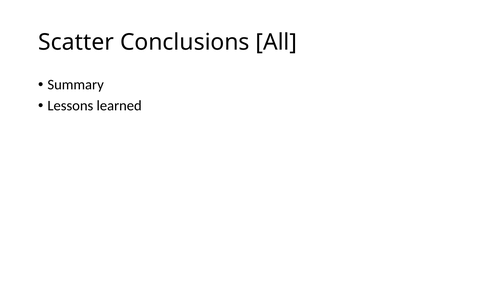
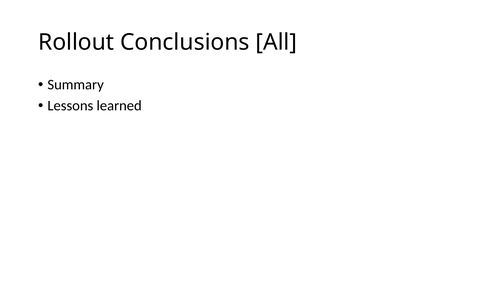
Scatter: Scatter -> Rollout
